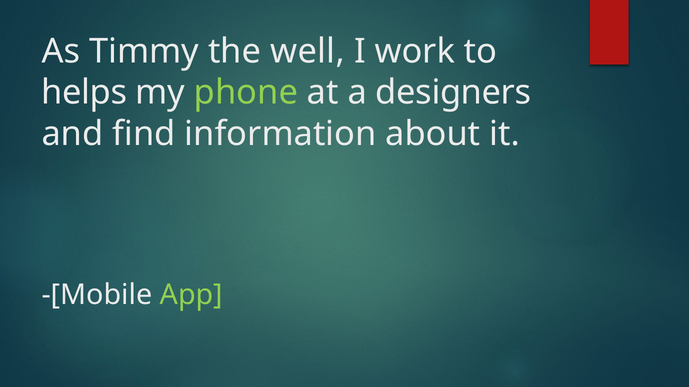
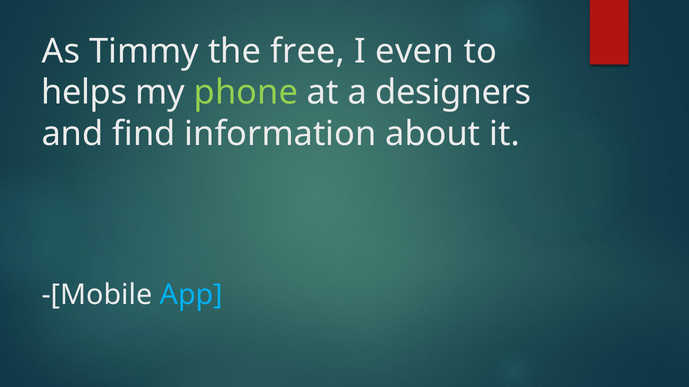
well: well -> free
work: work -> even
App colour: light green -> light blue
